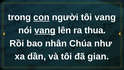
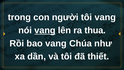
con underline: present -> none
bao nhân: nhân -> vang
gian: gian -> thiết
